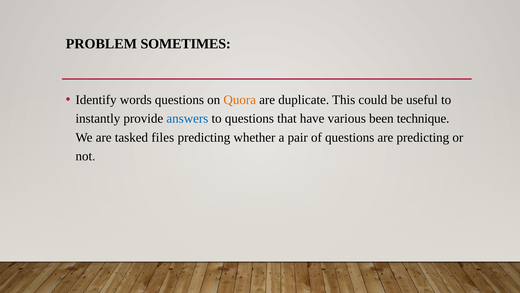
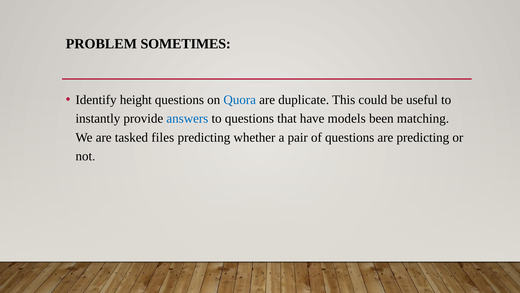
words: words -> height
Quora colour: orange -> blue
various: various -> models
technique: technique -> matching
